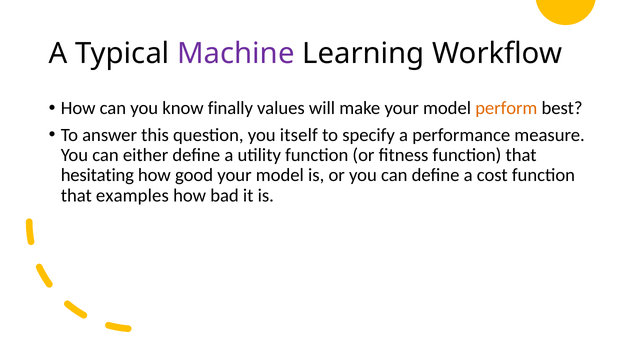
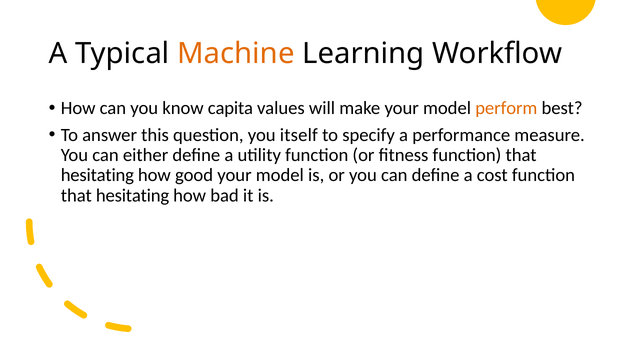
Machine colour: purple -> orange
finally: finally -> capita
examples at (132, 195): examples -> hesitating
